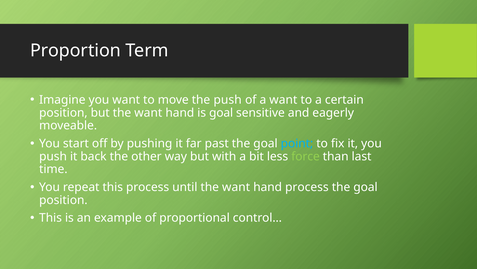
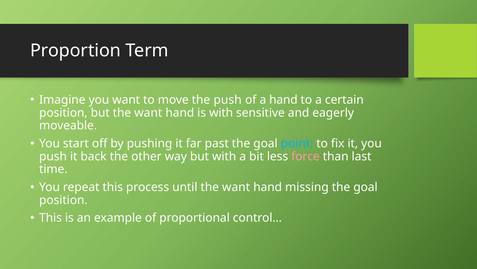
a want: want -> hand
is goal: goal -> with
force colour: light green -> pink
hand process: process -> missing
